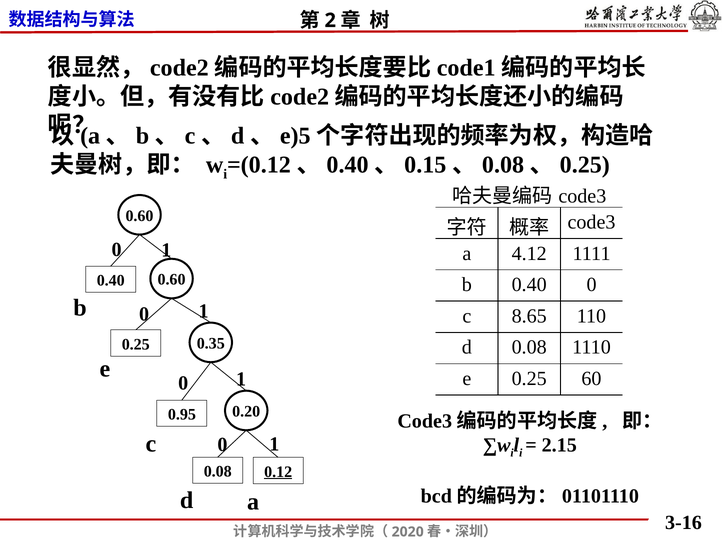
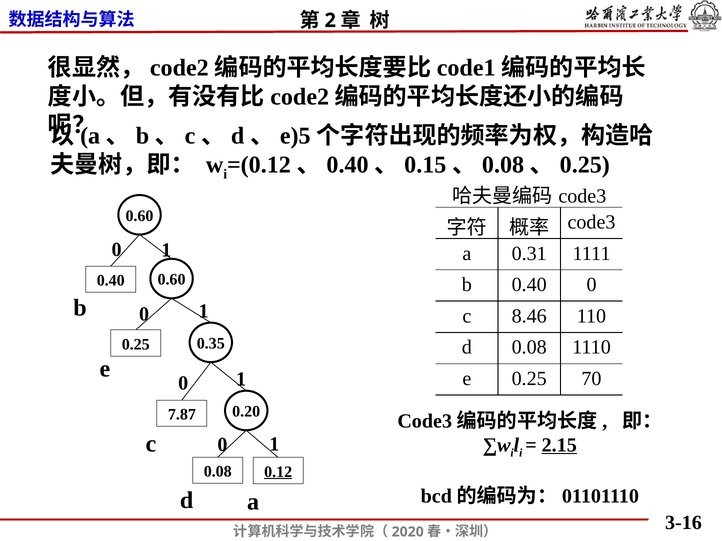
4.12: 4.12 -> 0.31
8.65: 8.65 -> 8.46
60: 60 -> 70
0.95: 0.95 -> 7.87
2.15 underline: none -> present
